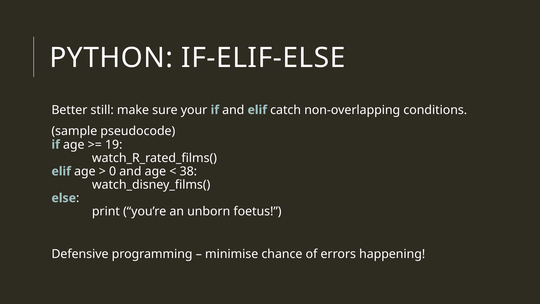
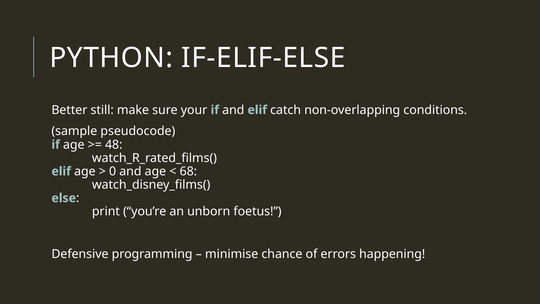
19: 19 -> 48
38: 38 -> 68
